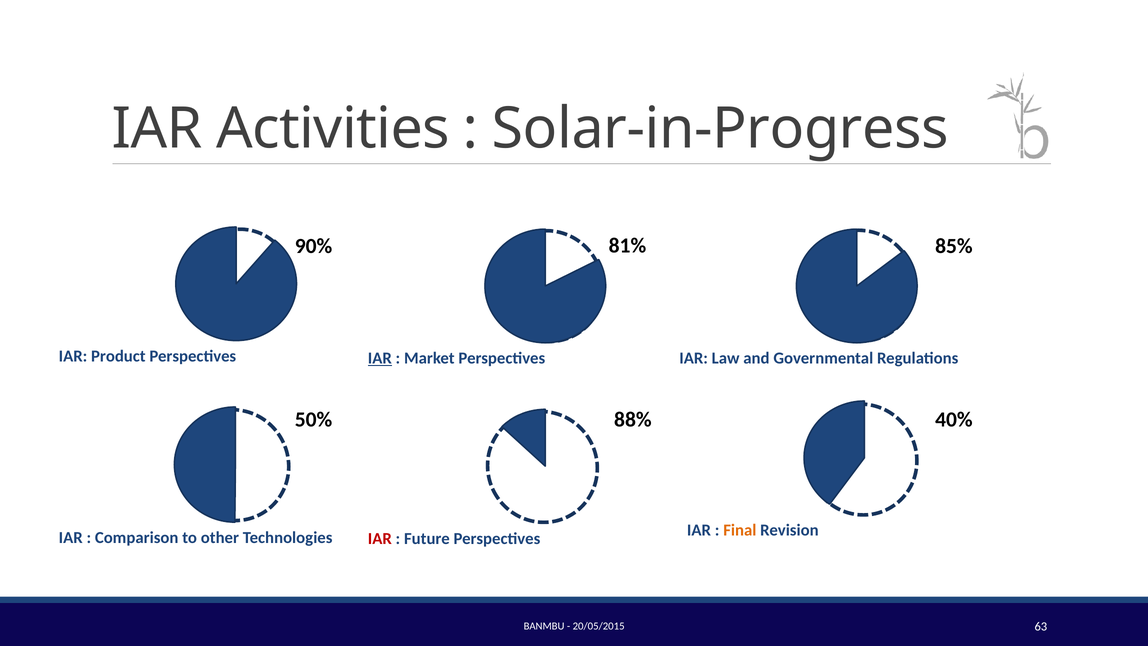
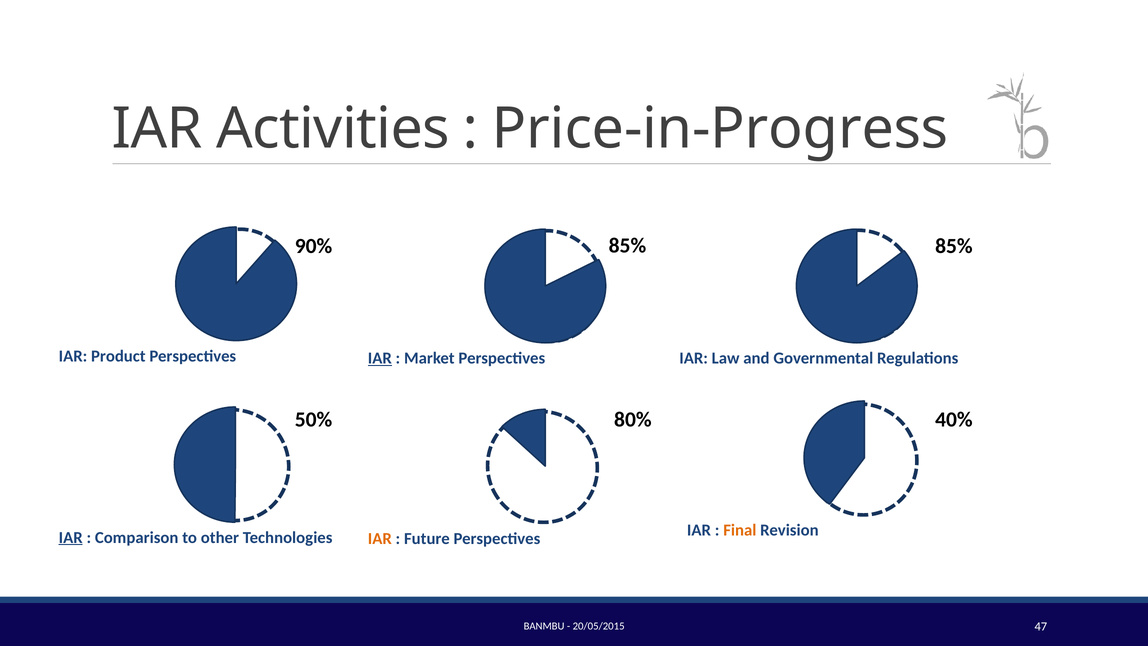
Solar-in-Progress: Solar-in-Progress -> Price-in-Progress
90% 81%: 81% -> 85%
88%: 88% -> 80%
IAR at (71, 537) underline: none -> present
IAR at (380, 538) colour: red -> orange
63: 63 -> 47
